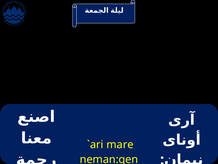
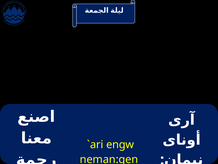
mare: mare -> engw
